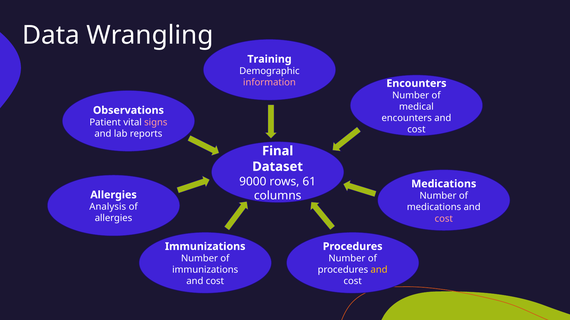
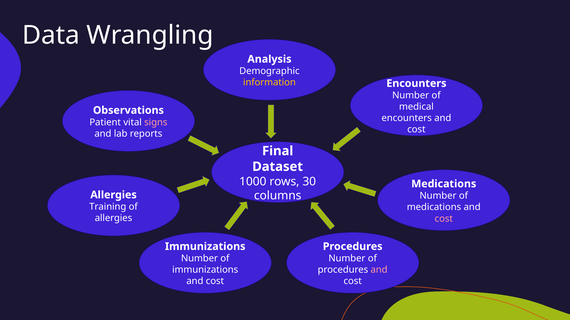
Training: Training -> Analysis
information colour: pink -> yellow
9000: 9000 -> 1000
61: 61 -> 30
Analysis: Analysis -> Training
and at (379, 270) colour: yellow -> pink
